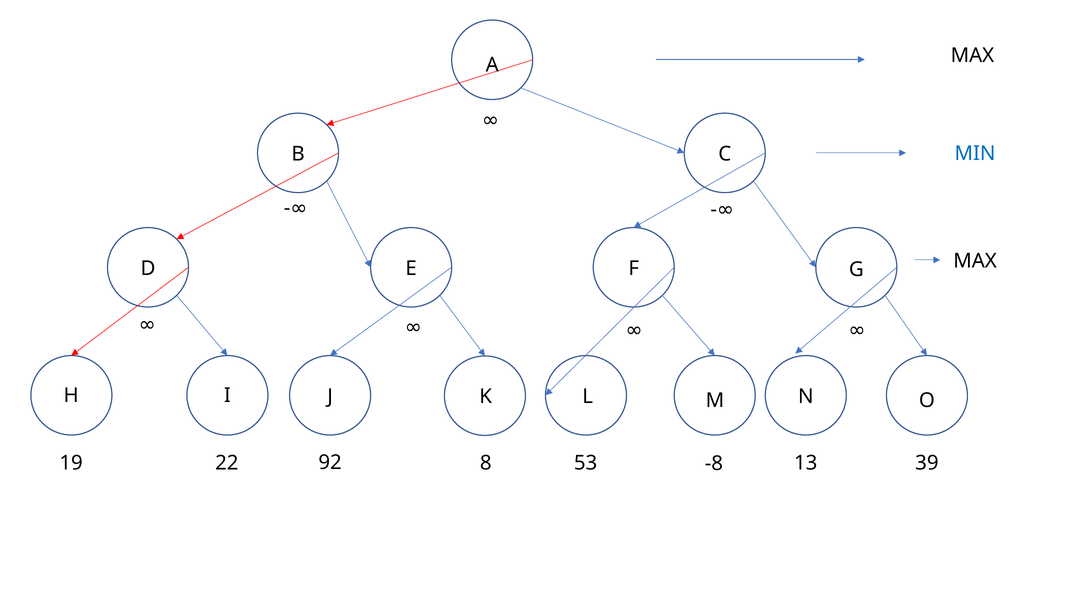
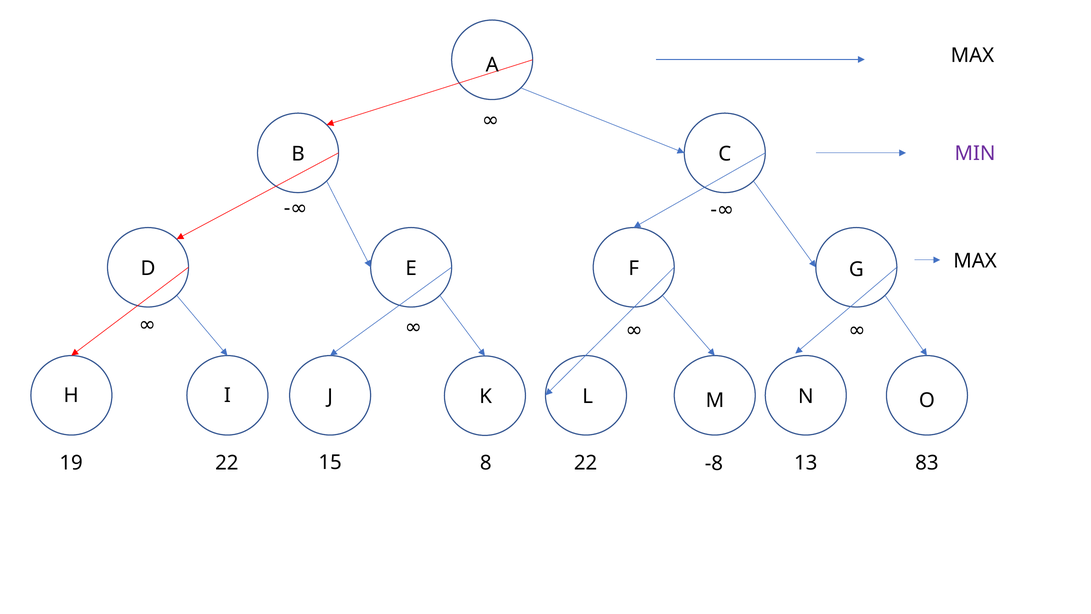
MIN colour: blue -> purple
92: 92 -> 15
8 53: 53 -> 22
39: 39 -> 83
